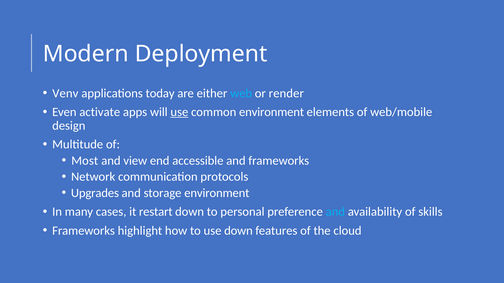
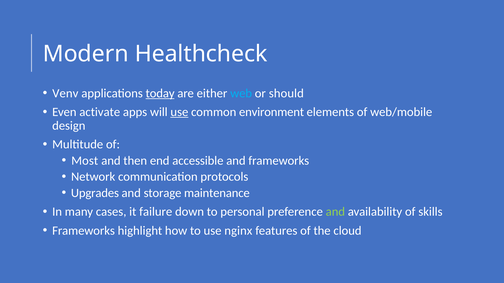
Deployment: Deployment -> Healthcheck
today underline: none -> present
render: render -> should
view: view -> then
storage environment: environment -> maintenance
restart: restart -> failure
and at (335, 212) colour: light blue -> light green
use down: down -> nginx
